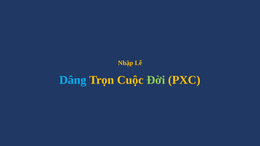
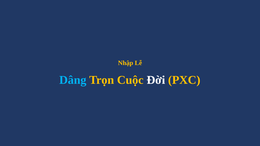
Đời colour: light green -> white
